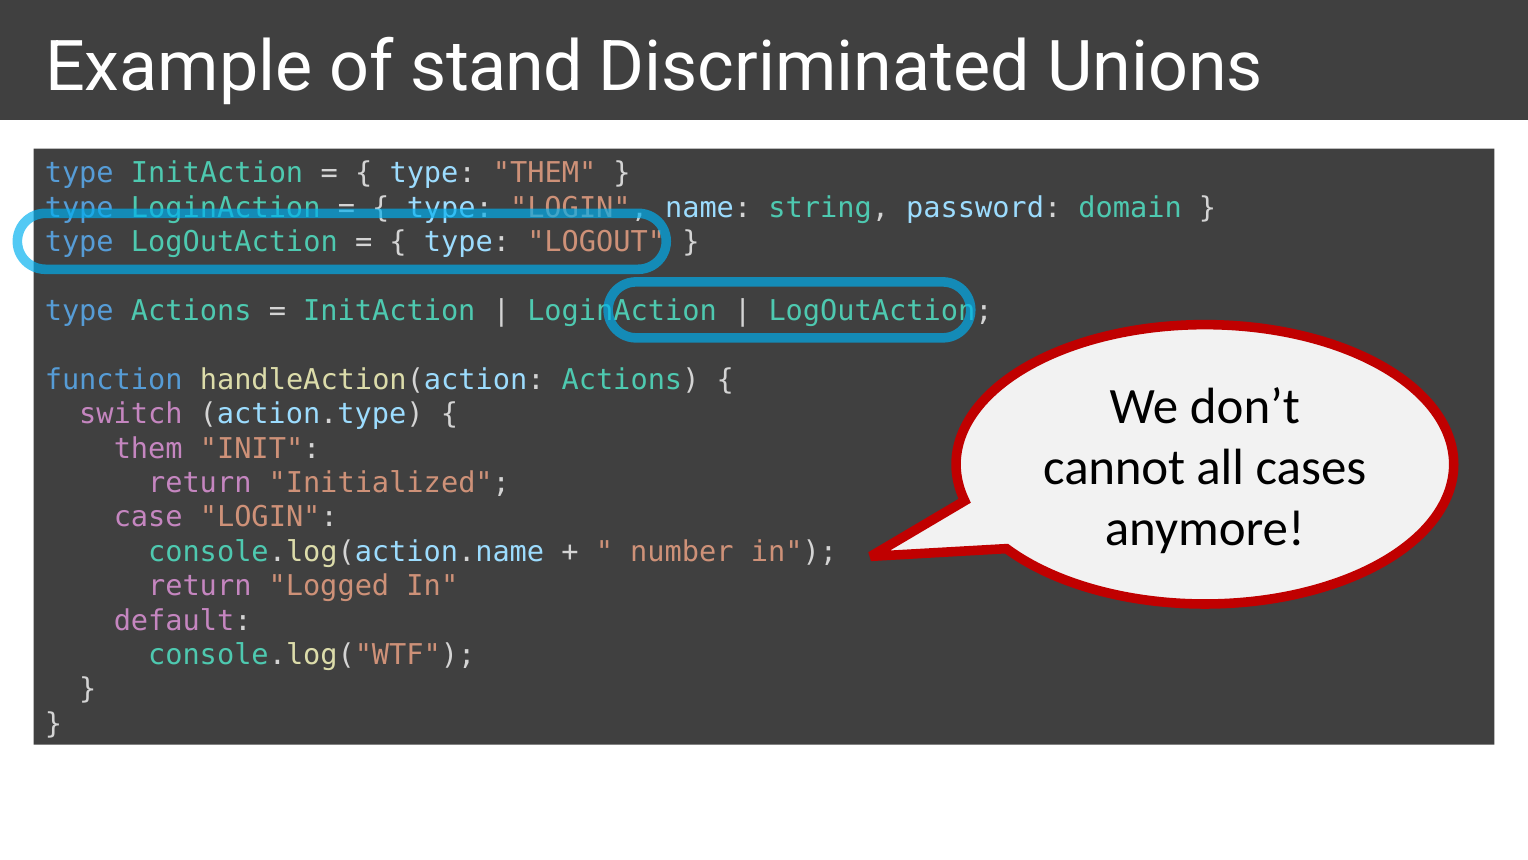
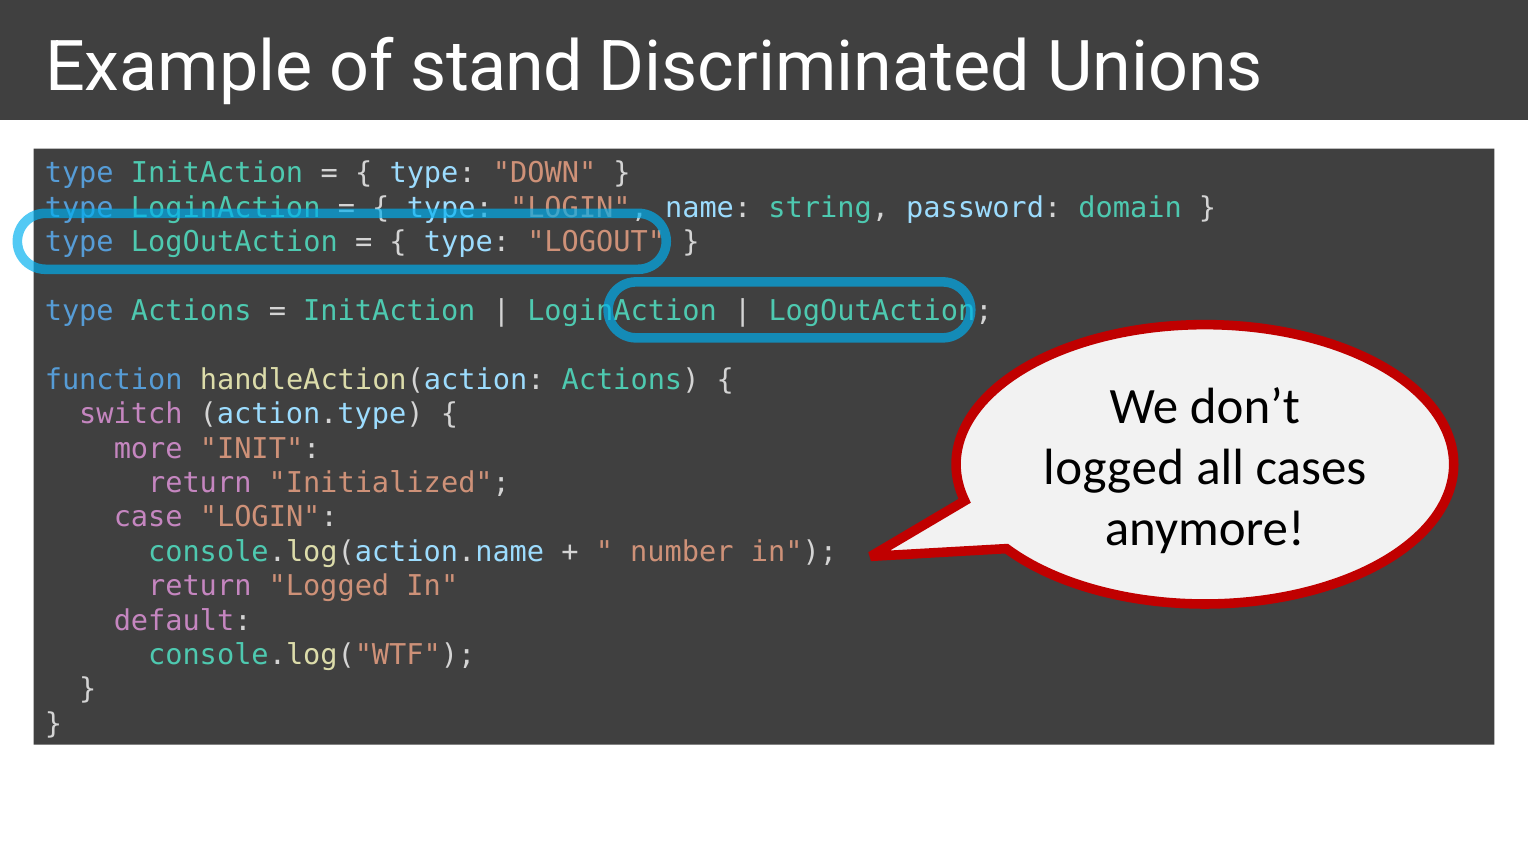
type THEM: THEM -> DOWN
them at (148, 448): them -> more
cannot at (1114, 468): cannot -> logged
